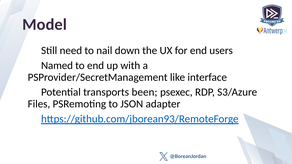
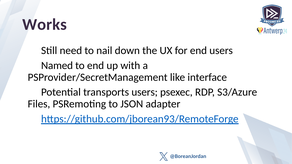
Model: Model -> Works
transports been: been -> users
